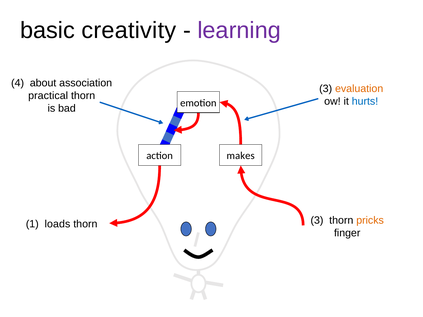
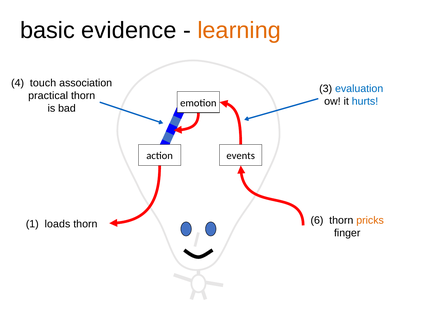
creativity: creativity -> evidence
learning colour: purple -> orange
about: about -> touch
evaluation colour: orange -> blue
makes: makes -> events
thorn 3: 3 -> 6
